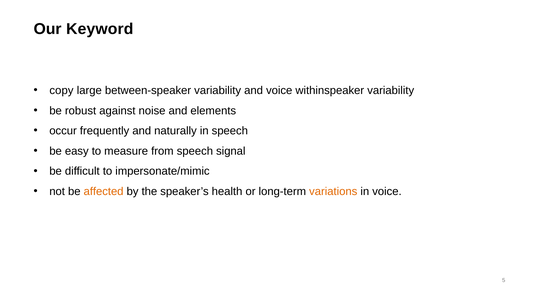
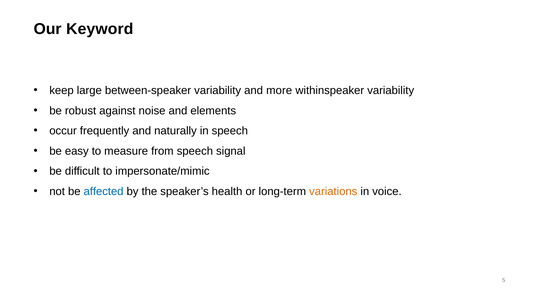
copy: copy -> keep
and voice: voice -> more
affected colour: orange -> blue
